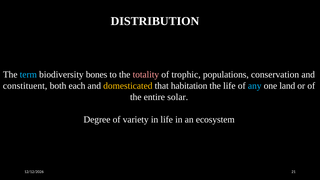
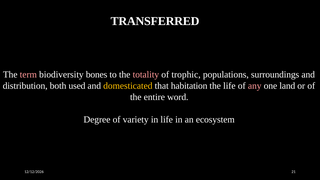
DISTRIBUTION: DISTRIBUTION -> TRANSFERRED
term colour: light blue -> pink
conservation: conservation -> surroundings
constituent: constituent -> distribution
each: each -> used
any colour: light blue -> pink
solar: solar -> word
